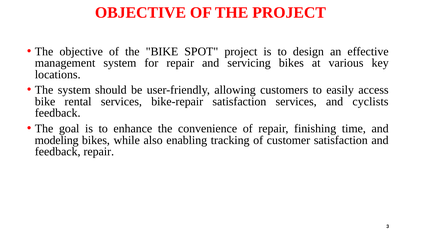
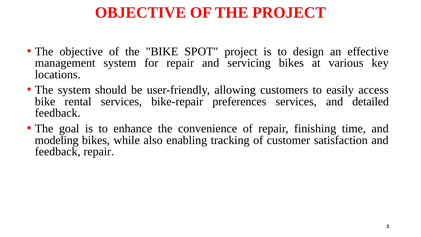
bike-repair satisfaction: satisfaction -> preferences
cyclists: cyclists -> detailed
